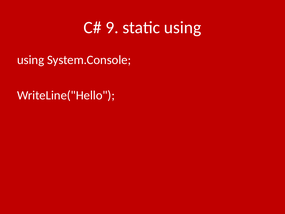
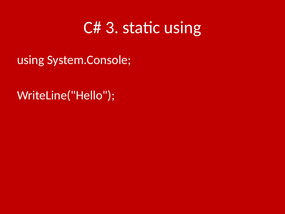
9: 9 -> 3
